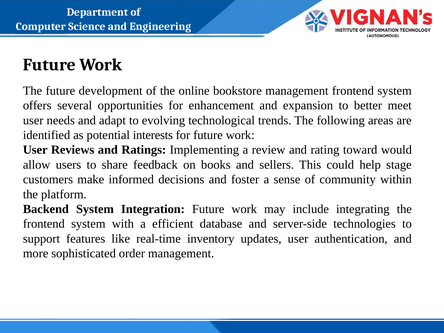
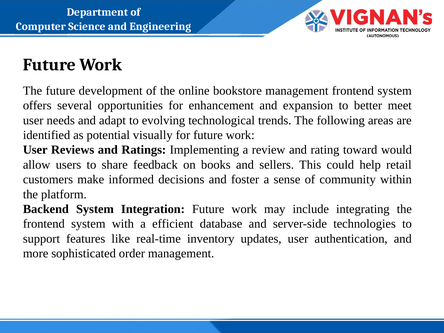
interests: interests -> visually
stage: stage -> retail
